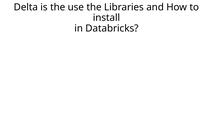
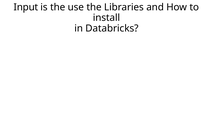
Delta: Delta -> Input
